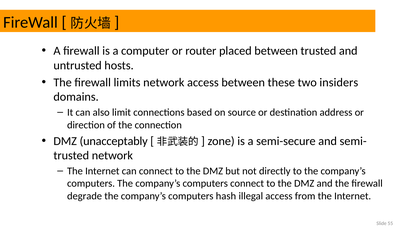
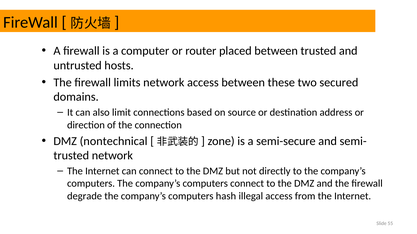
insiders: insiders -> secured
unacceptably: unacceptably -> nontechnical
